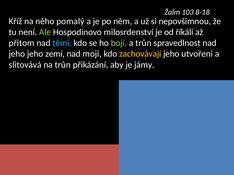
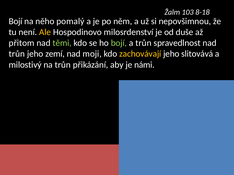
Kříž at (16, 21): Kříž -> Bojí
Ale colour: light green -> yellow
říkáli: říkáli -> duše
těmi colour: light blue -> light green
jeho at (17, 54): jeho -> trůn
utvořeni: utvořeni -> slitovává
slitovává: slitovává -> milostivý
jámy: jámy -> námi
